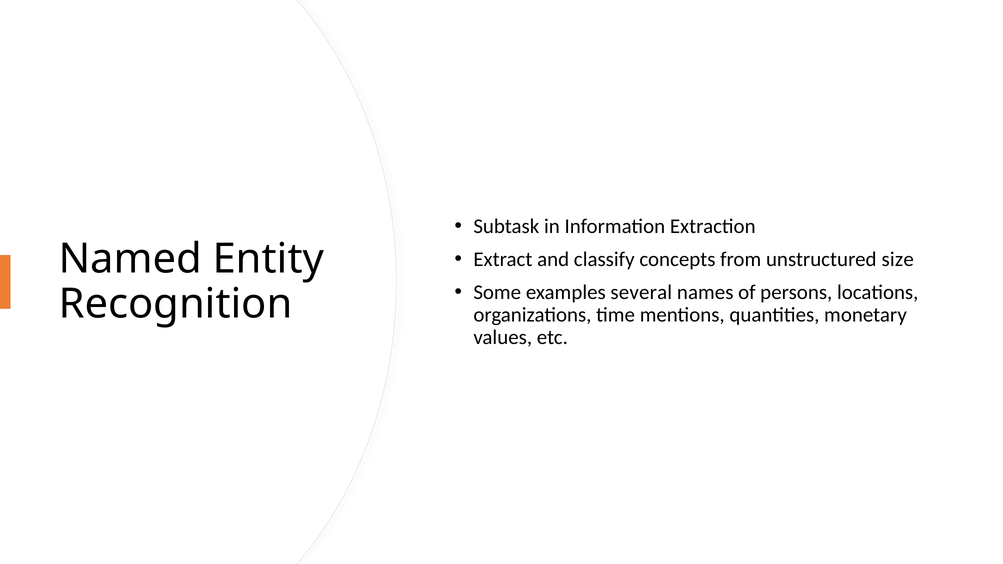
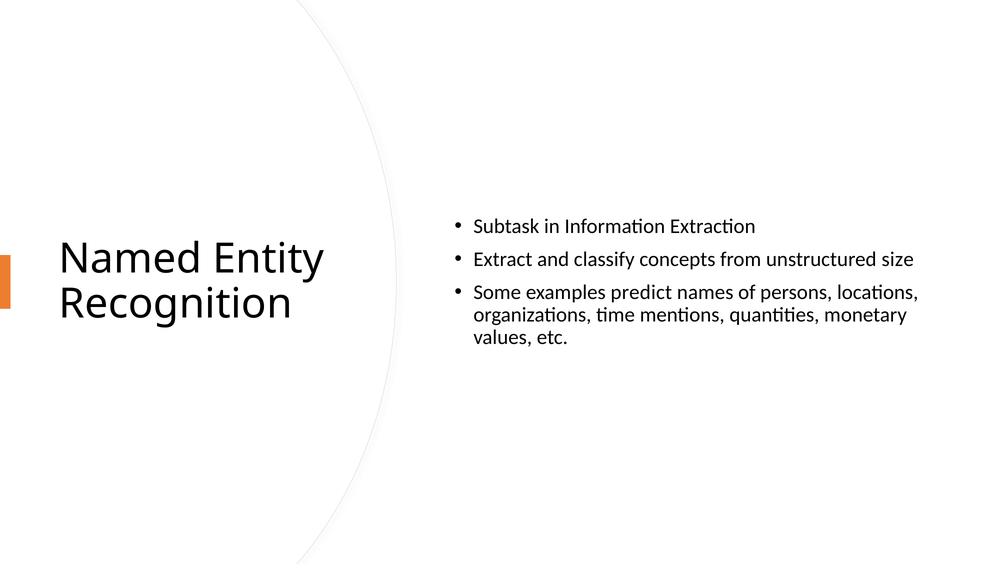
several: several -> predict
